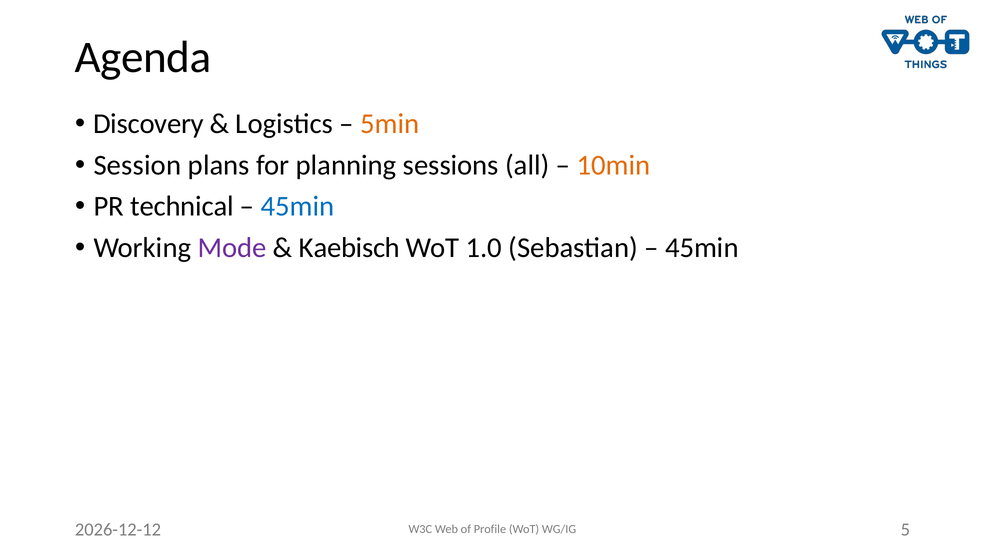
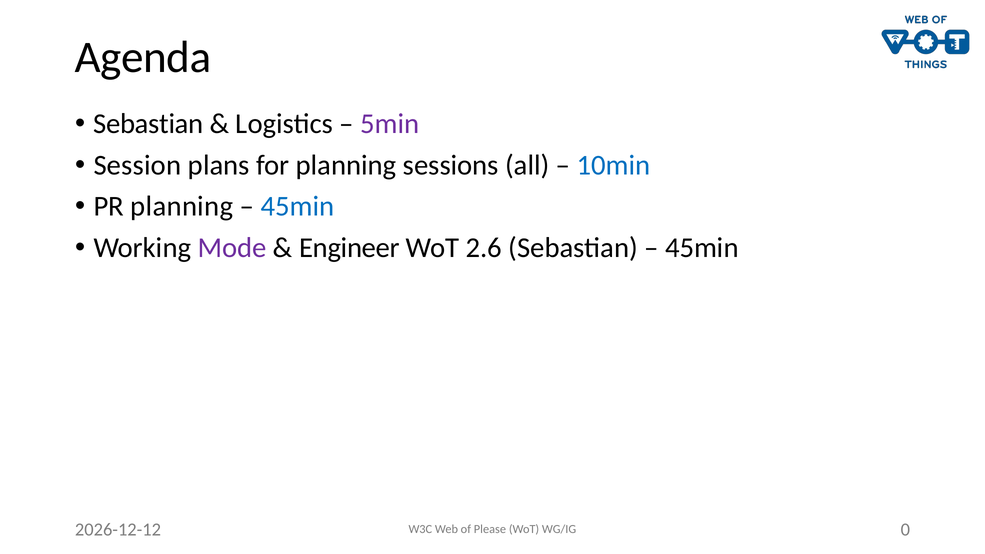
Discovery at (148, 124): Discovery -> Sebastian
5min colour: orange -> purple
10min colour: orange -> blue
PR technical: technical -> planning
Kaebisch: Kaebisch -> Engineer
1.0: 1.0 -> 2.6
Profile: Profile -> Please
5: 5 -> 0
